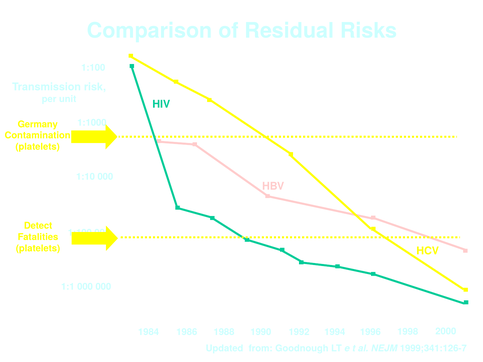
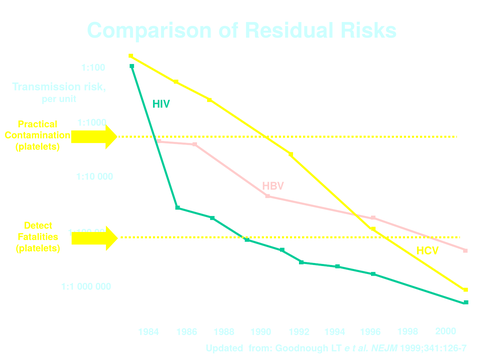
Germany: Germany -> Practical
